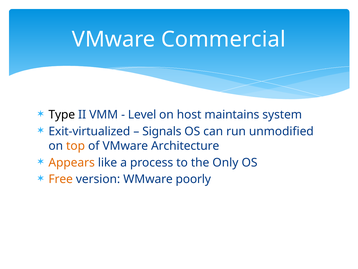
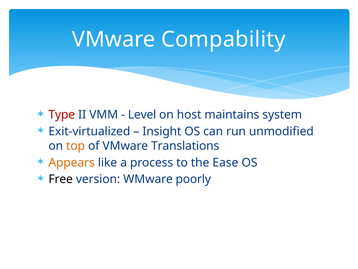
Commercial: Commercial -> Compability
Type colour: black -> red
Signals: Signals -> Insight
Architecture: Architecture -> Translations
Only: Only -> Ease
Free colour: orange -> black
